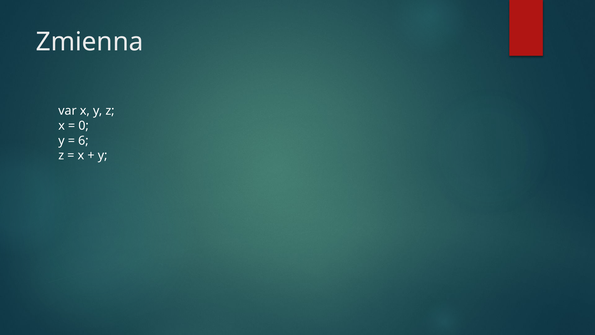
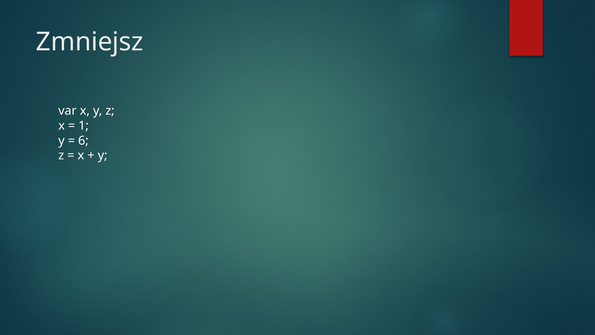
Zmienna: Zmienna -> Zmniejsz
0: 0 -> 1
